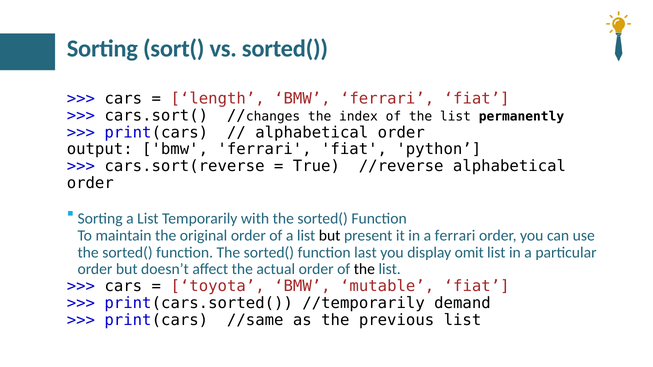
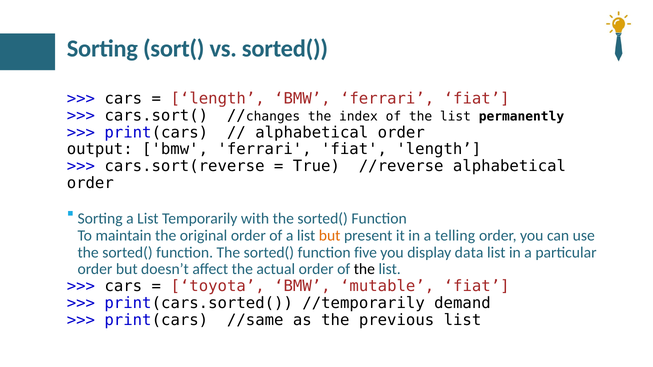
fiat python: python -> length
but at (330, 236) colour: black -> orange
a ferrari: ferrari -> telling
last: last -> five
omit: omit -> data
